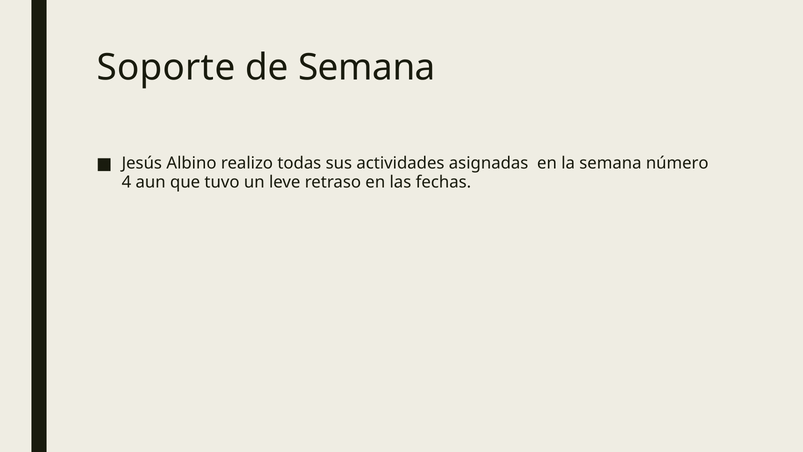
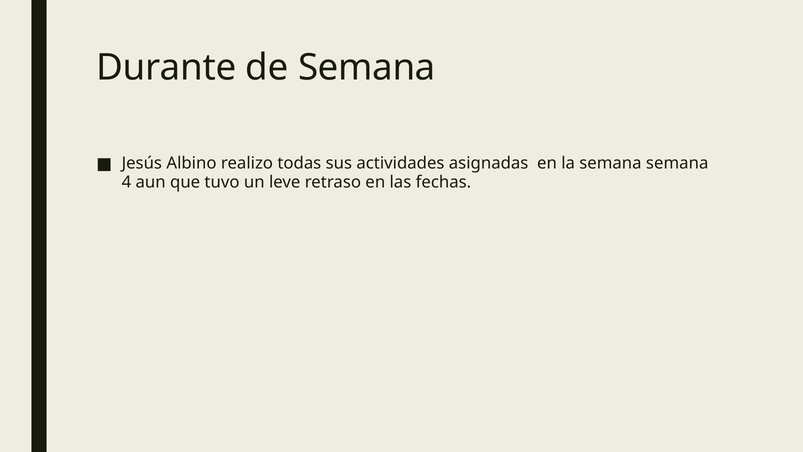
Soporte: Soporte -> Durante
semana número: número -> semana
